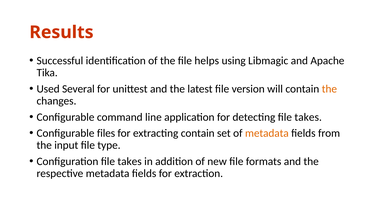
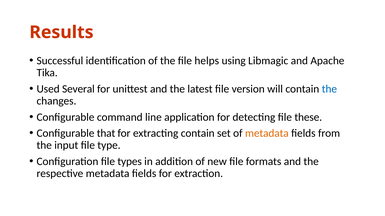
the at (329, 89) colour: orange -> blue
detecting file takes: takes -> these
files: files -> that
Configuration file takes: takes -> types
